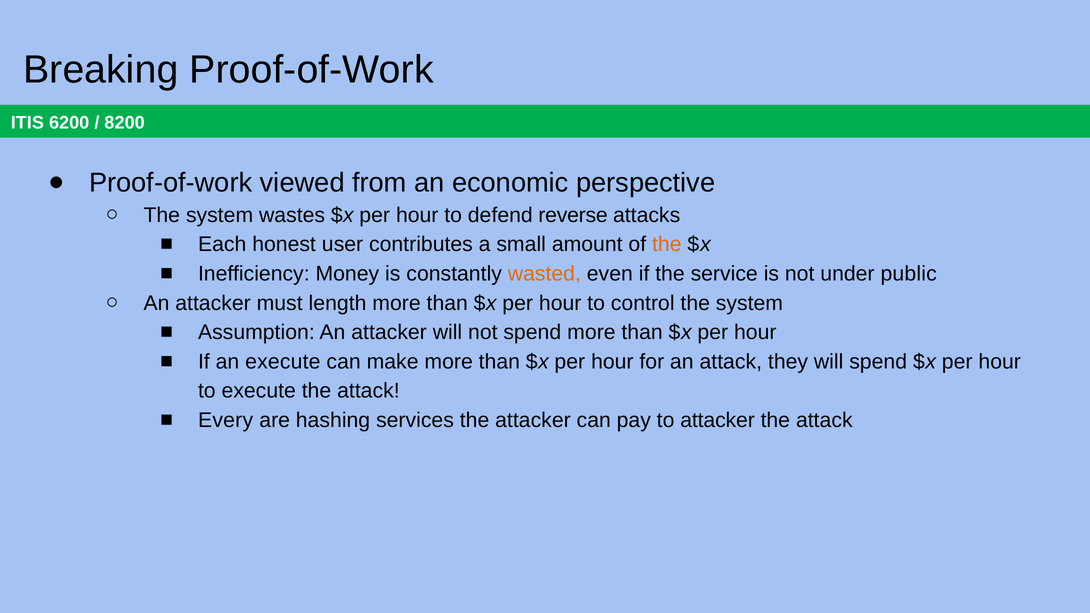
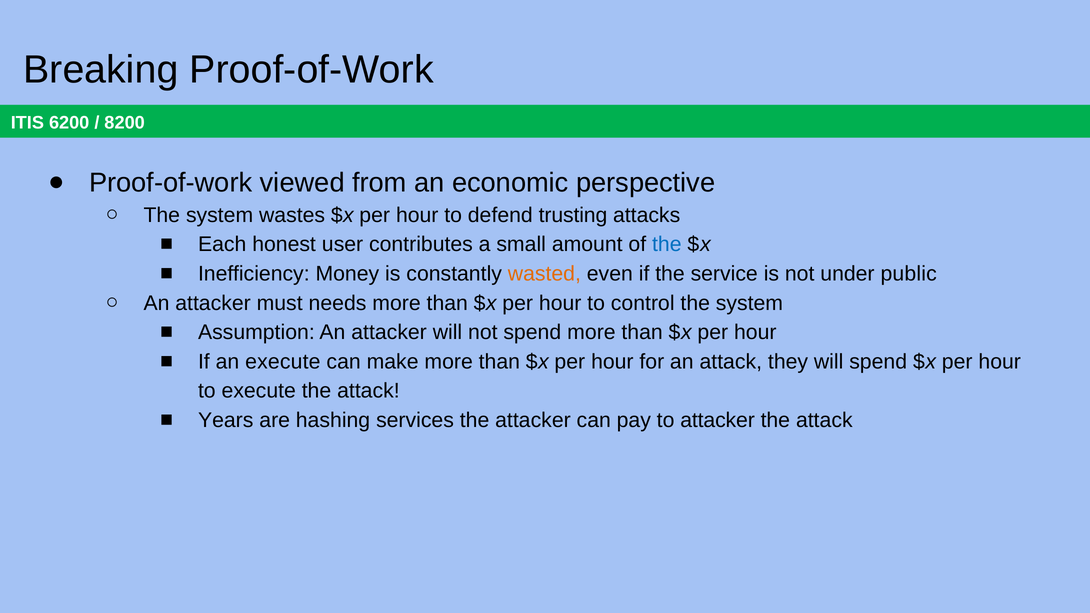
reverse: reverse -> trusting
the at (667, 244) colour: orange -> blue
length: length -> needs
Every: Every -> Years
